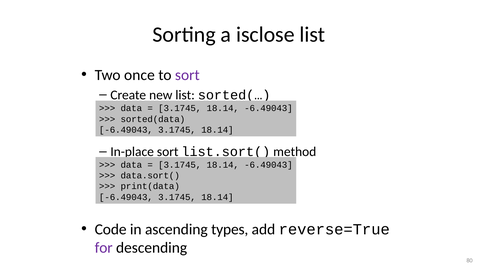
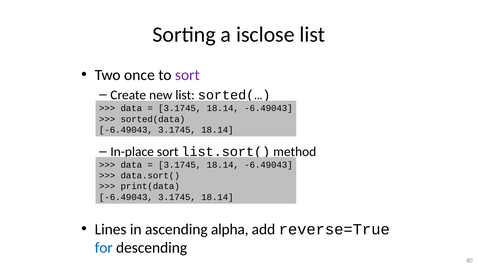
Code: Code -> Lines
types: types -> alpha
for colour: purple -> blue
